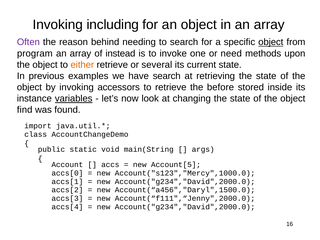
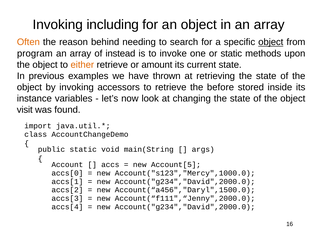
Often colour: purple -> orange
or need: need -> static
several: several -> amount
have search: search -> thrown
variables underline: present -> none
find: find -> visit
